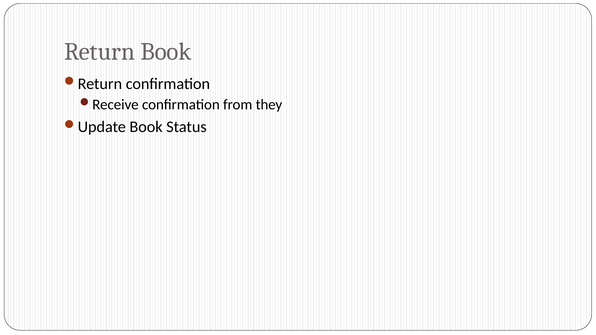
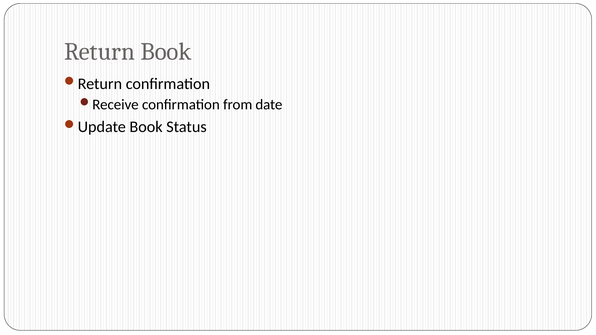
they: they -> date
